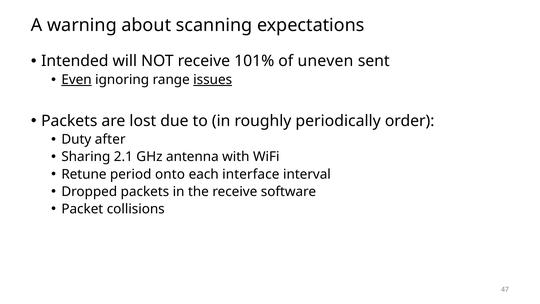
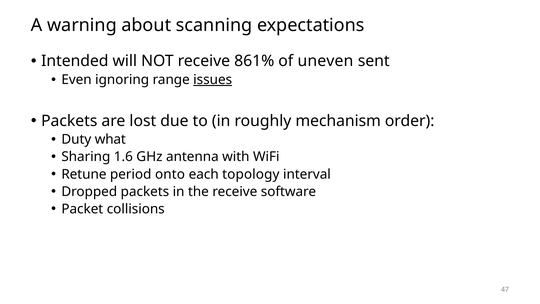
101%: 101% -> 861%
Even underline: present -> none
periodically: periodically -> mechanism
after: after -> what
2.1: 2.1 -> 1.6
interface: interface -> topology
